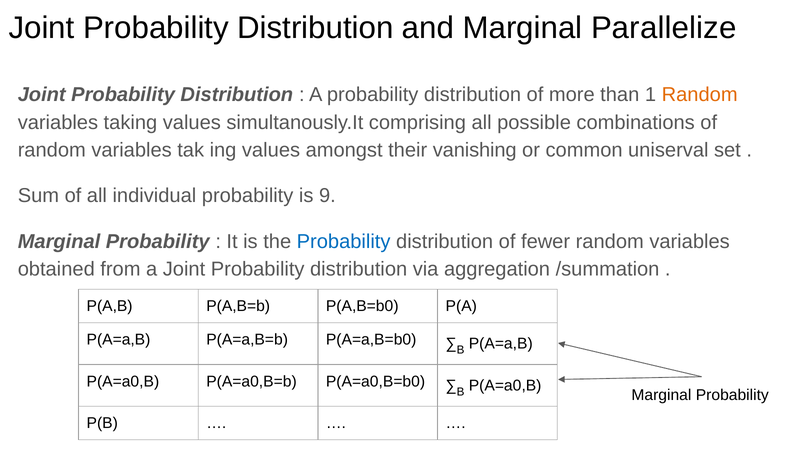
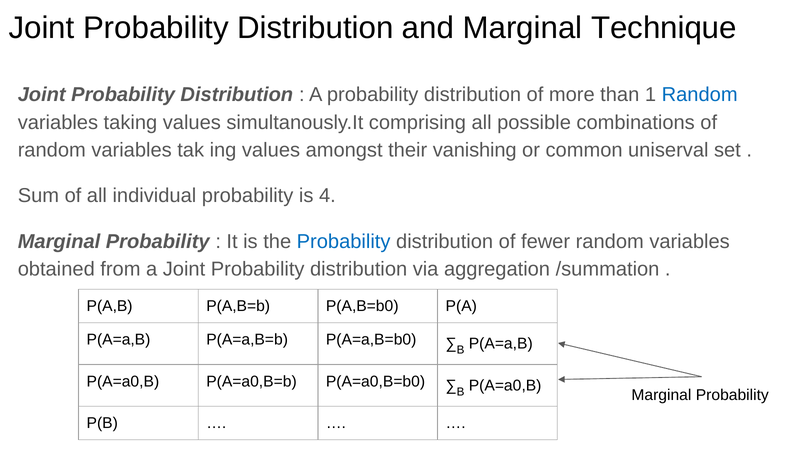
Parallelize: Parallelize -> Technique
Random at (700, 95) colour: orange -> blue
9: 9 -> 4
